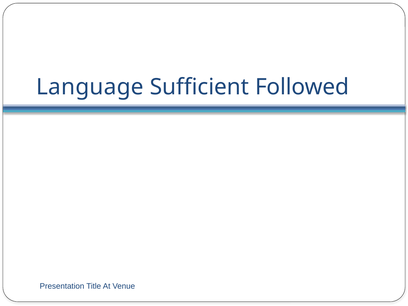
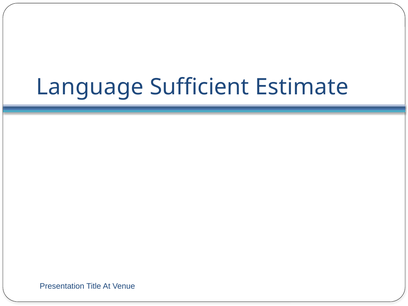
Followed: Followed -> Estimate
